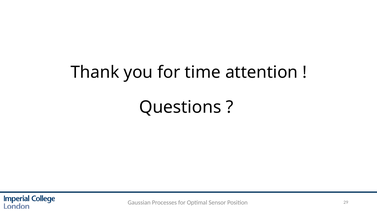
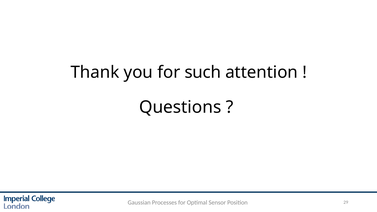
time: time -> such
